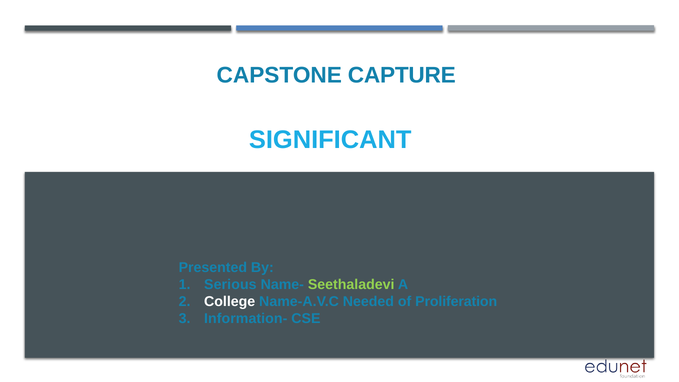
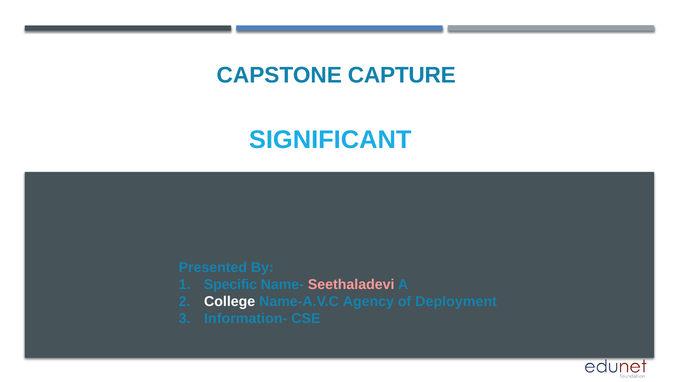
Serious: Serious -> Specific
Seethaladevi colour: light green -> pink
Needed: Needed -> Agency
Proliferation: Proliferation -> Deployment
